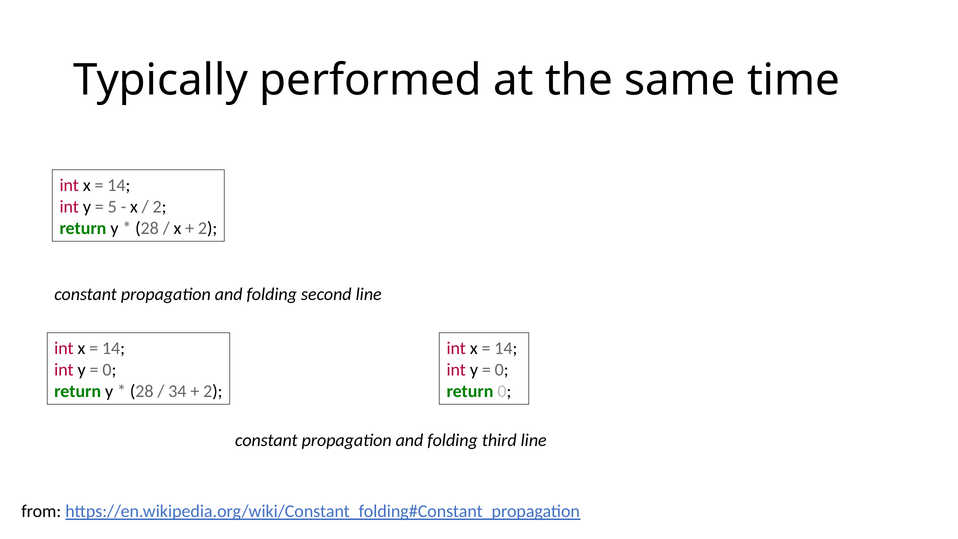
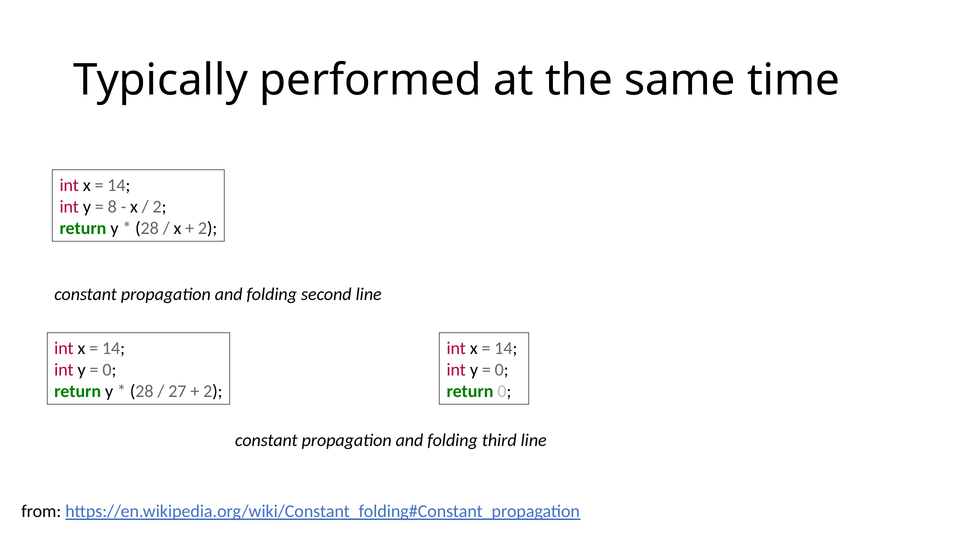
5: 5 -> 8
34: 34 -> 27
